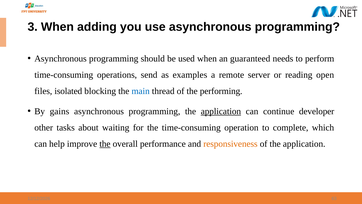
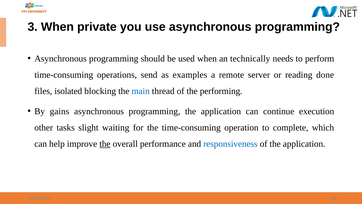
adding: adding -> private
guaranteed: guaranteed -> technically
open: open -> done
application at (221, 111) underline: present -> none
developer: developer -> execution
about: about -> slight
responsiveness colour: orange -> blue
